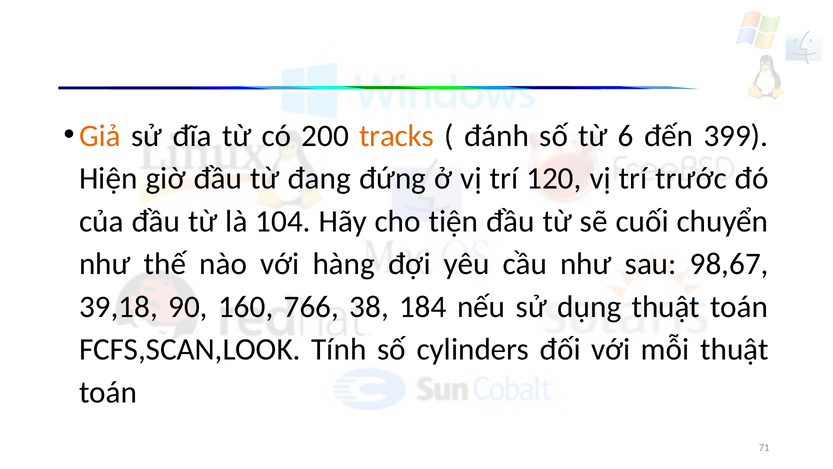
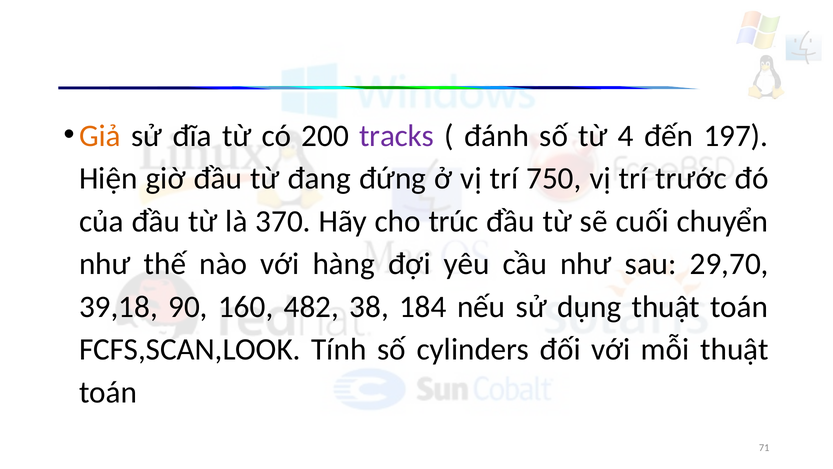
tracks colour: orange -> purple
6: 6 -> 4
399: 399 -> 197
120: 120 -> 750
104: 104 -> 370
tiện: tiện -> trúc
98,67: 98,67 -> 29,70
766: 766 -> 482
